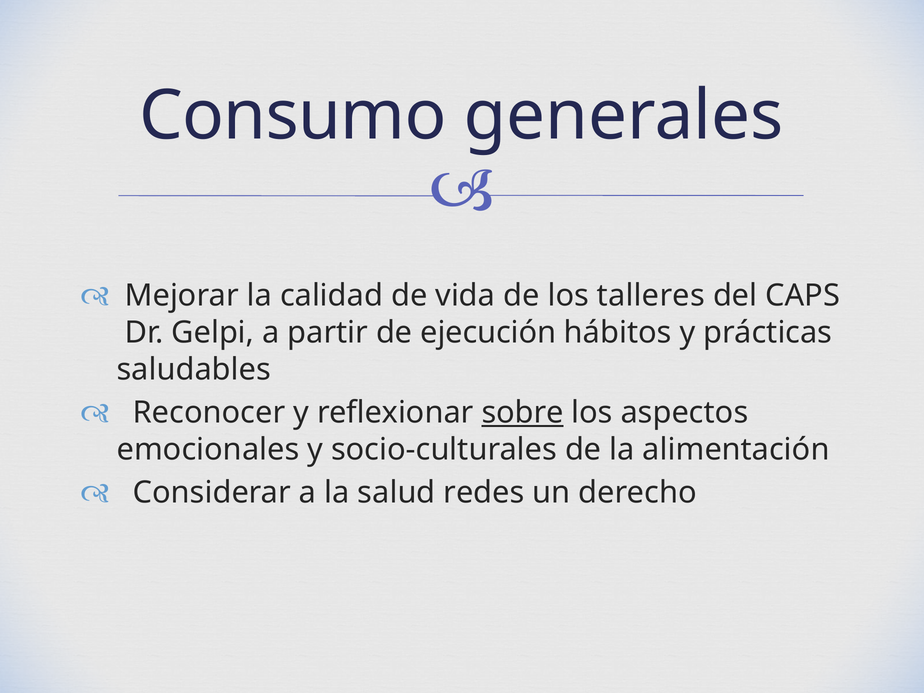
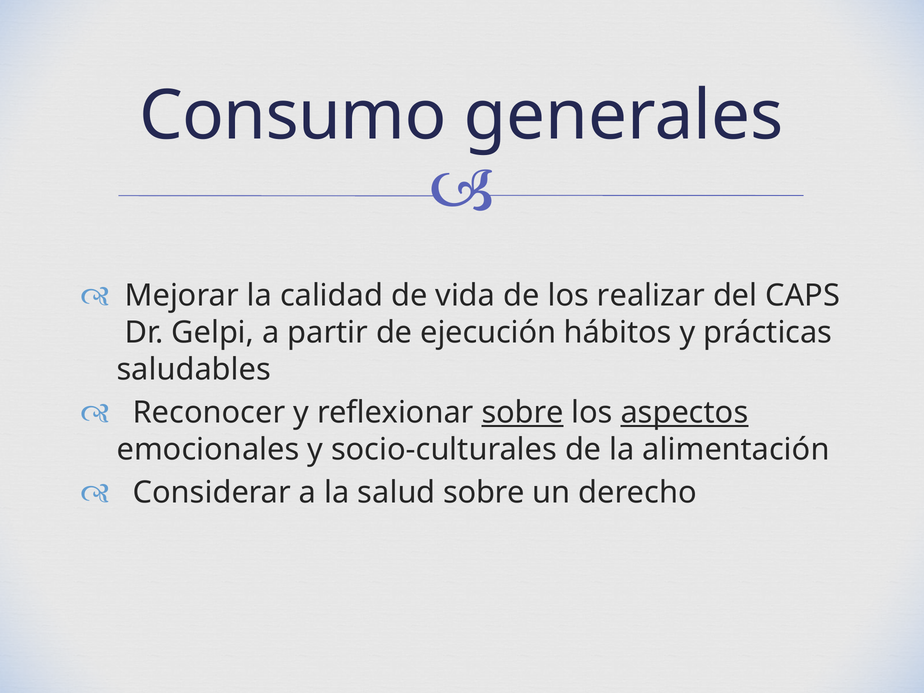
talleres: talleres -> realizar
aspectos underline: none -> present
salud redes: redes -> sobre
